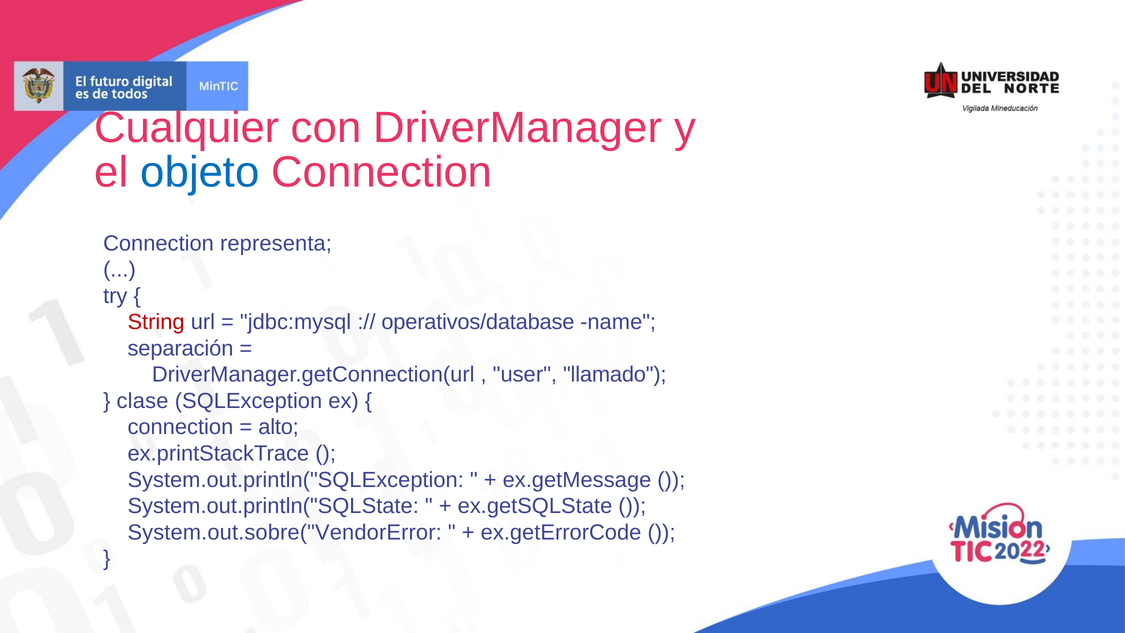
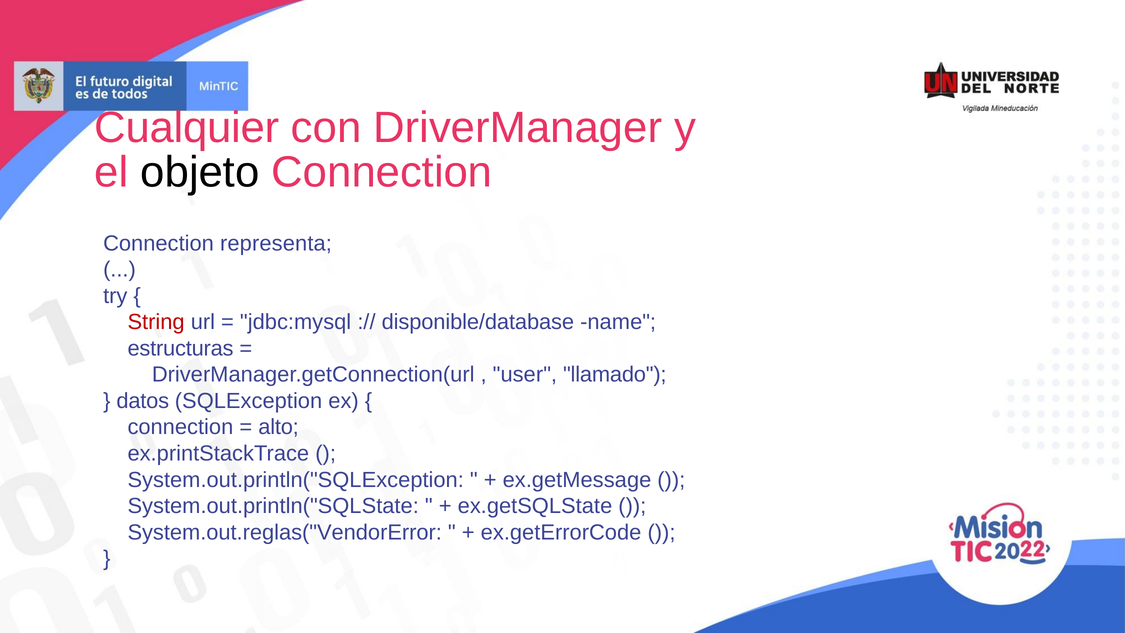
objeto colour: blue -> black
operativos/database: operativos/database -> disponible/database
separación: separación -> estructuras
clase: clase -> datos
System.out.sobre("VendorError: System.out.sobre("VendorError -> System.out.reglas("VendorError
